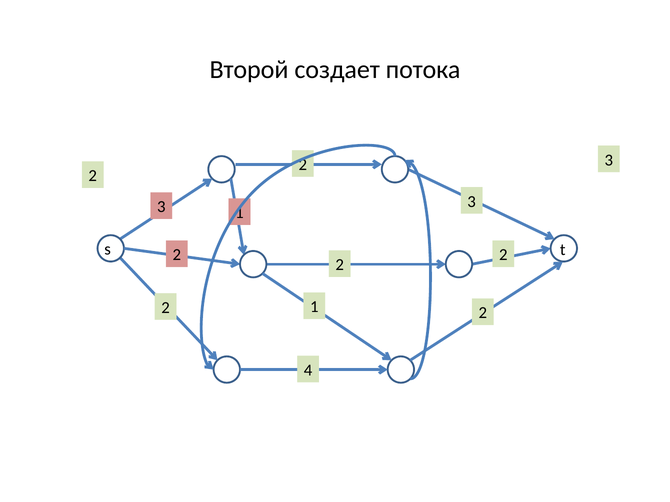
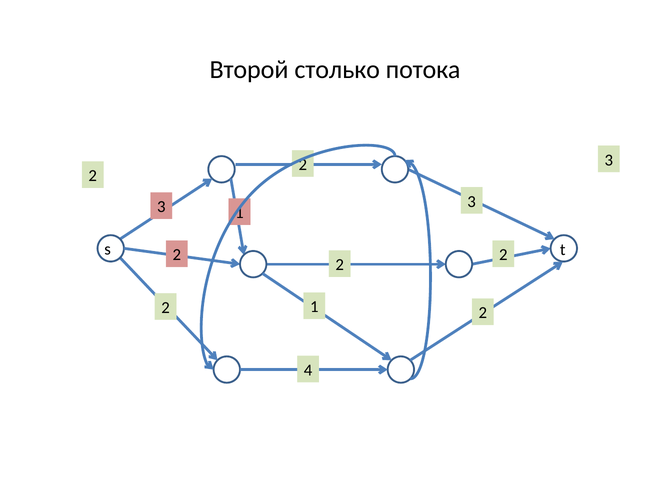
создает: создает -> столько
